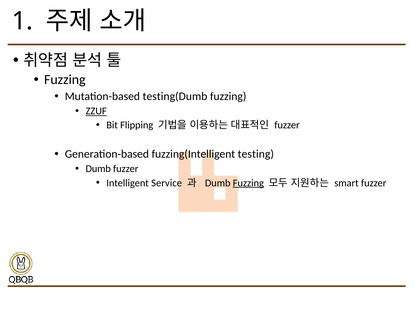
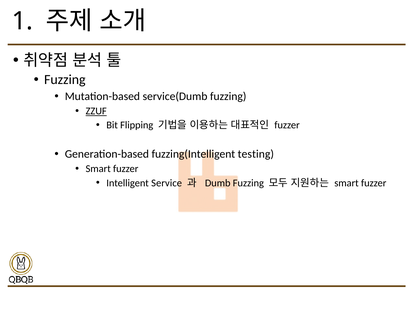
testing(Dumb: testing(Dumb -> service(Dumb
Dumb at (98, 168): Dumb -> Smart
Fuzzing at (248, 182) underline: present -> none
